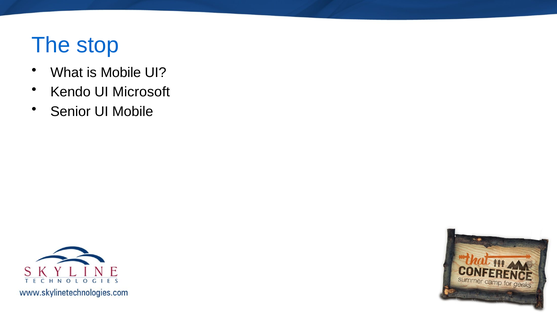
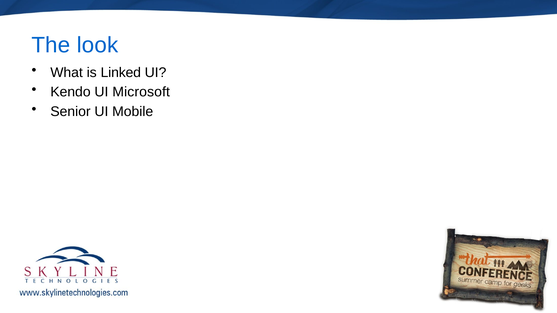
stop: stop -> look
is Mobile: Mobile -> Linked
